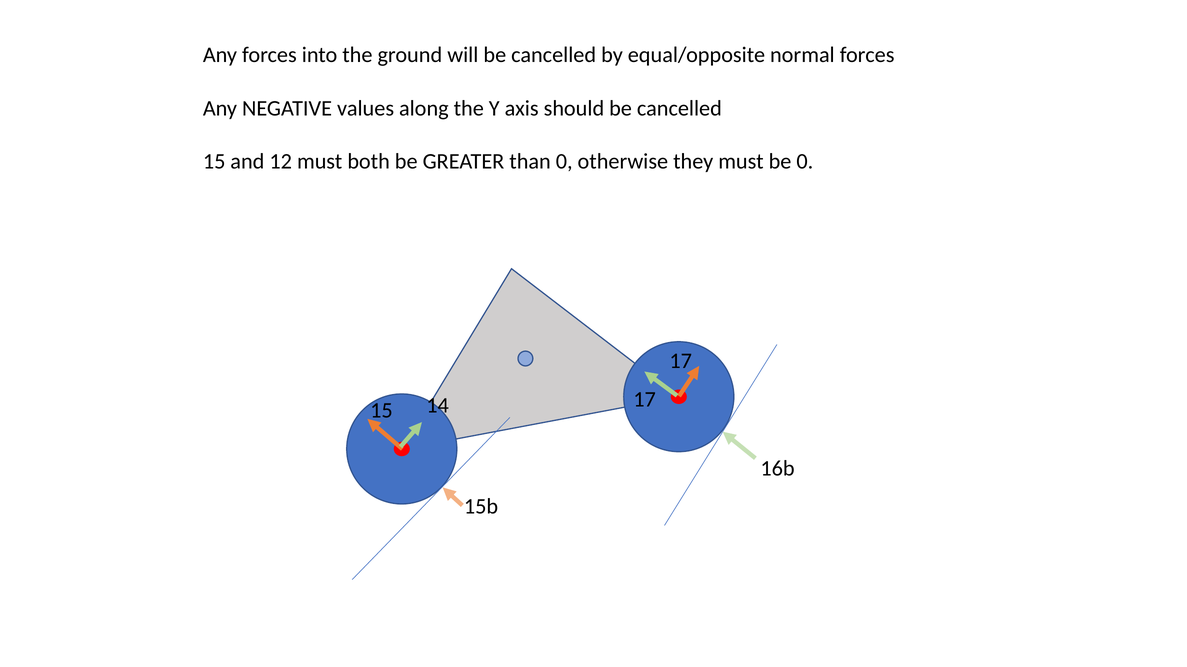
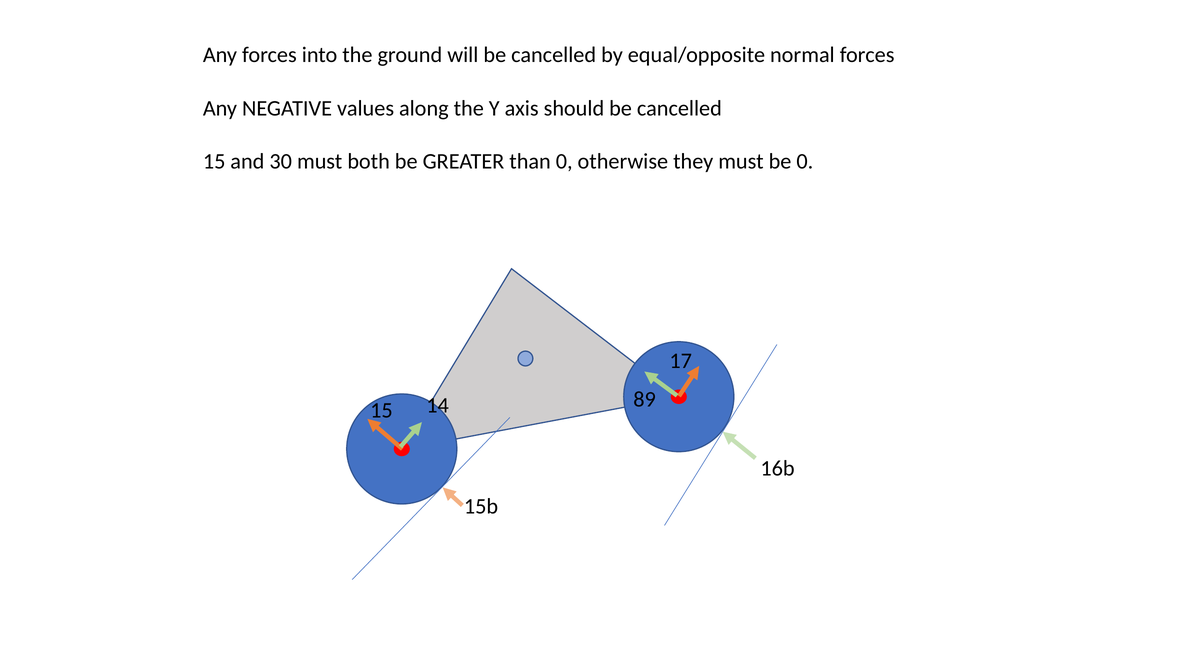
12: 12 -> 30
15 17: 17 -> 89
